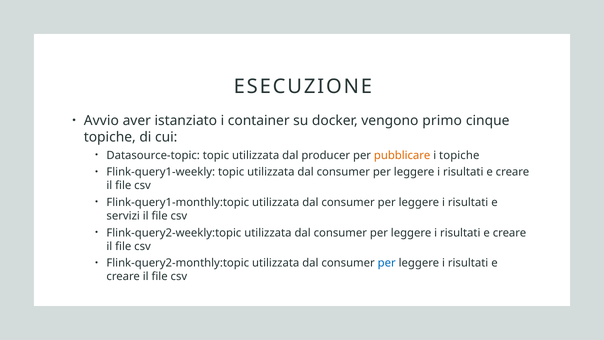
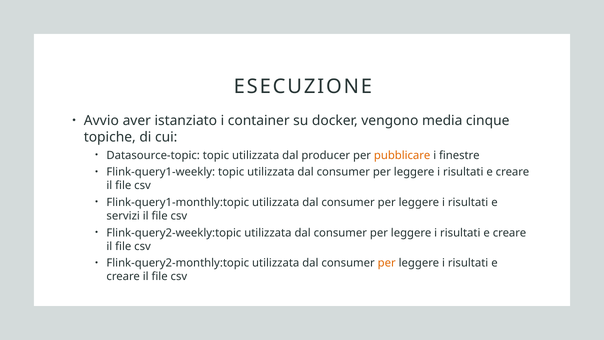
primo: primo -> media
i topiche: topiche -> finestre
per at (387, 263) colour: blue -> orange
